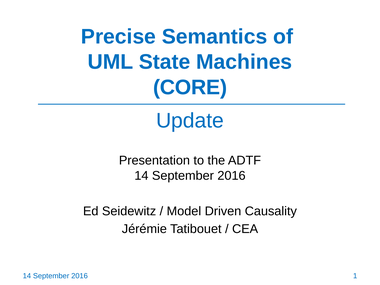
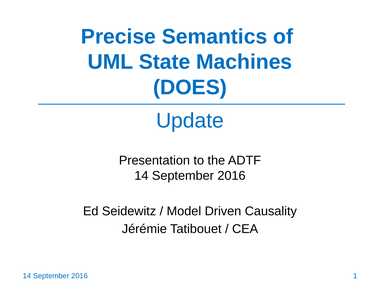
CORE: CORE -> DOES
